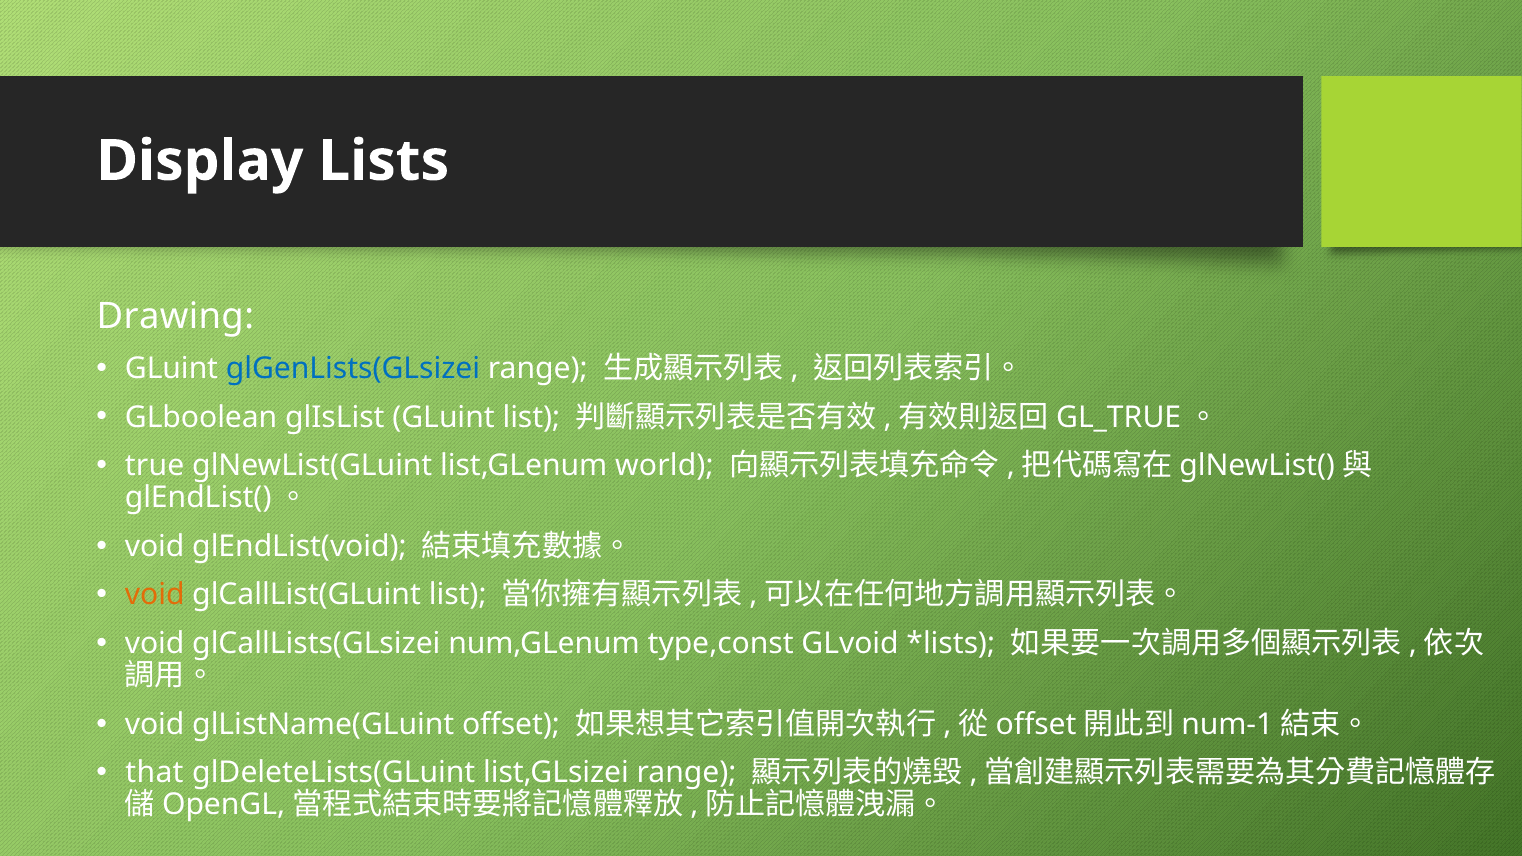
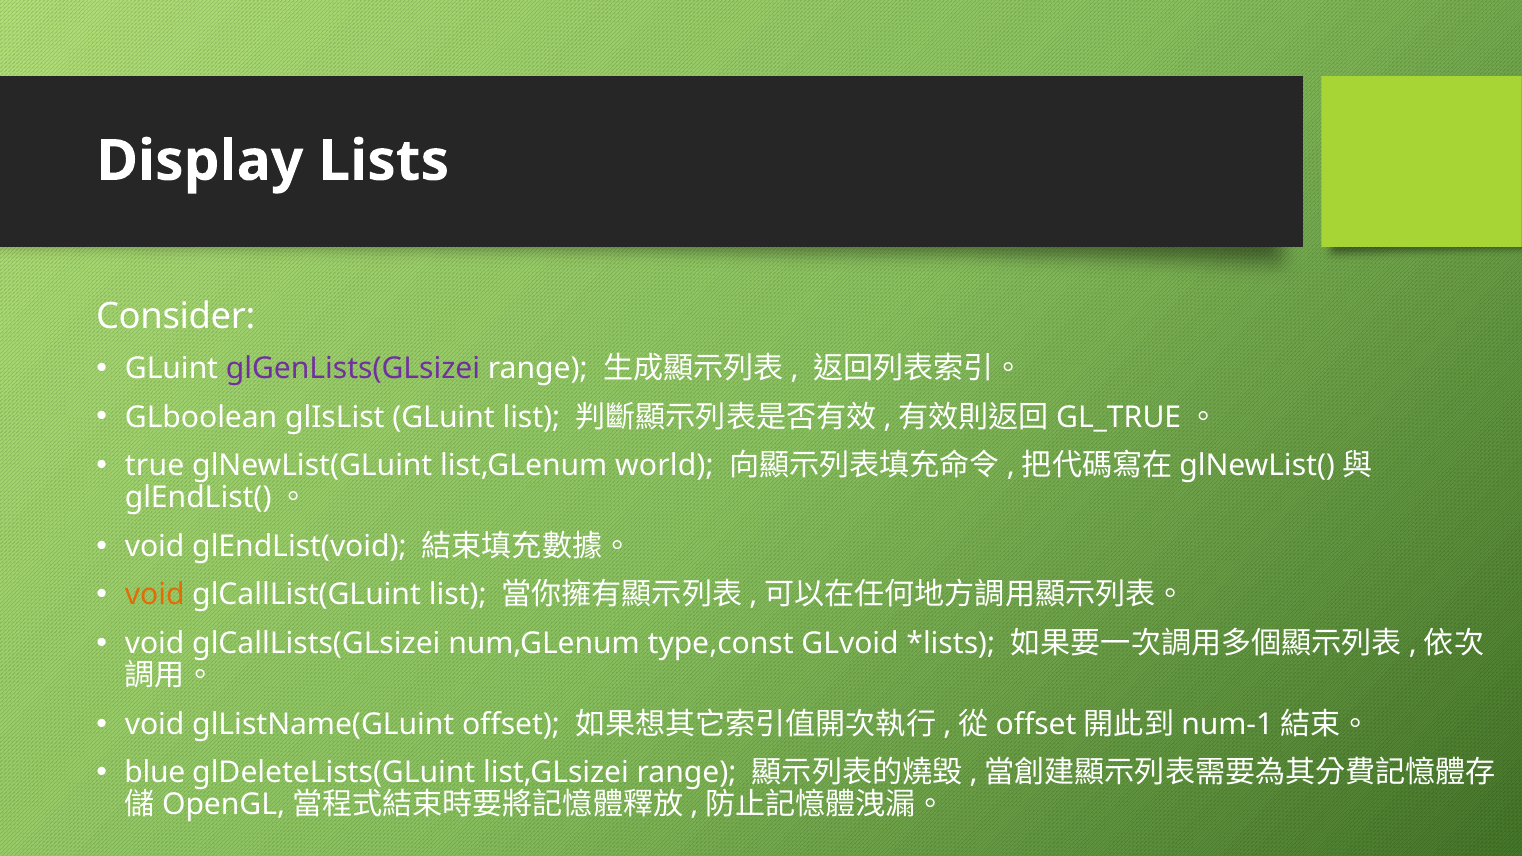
Drawing: Drawing -> Consider
glGenLists(GLsizei colour: blue -> purple
that: that -> blue
